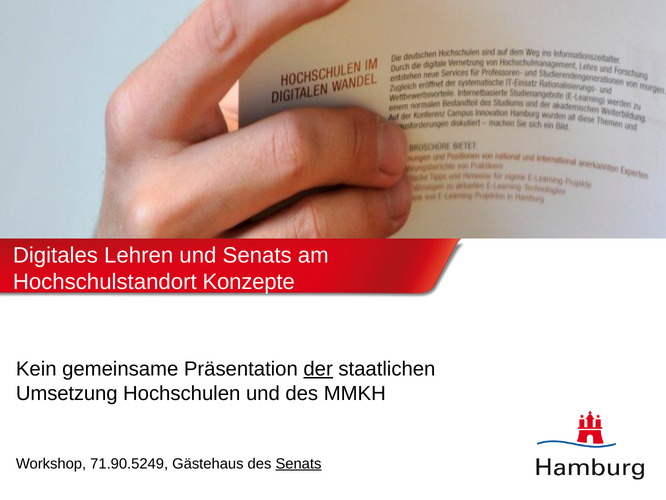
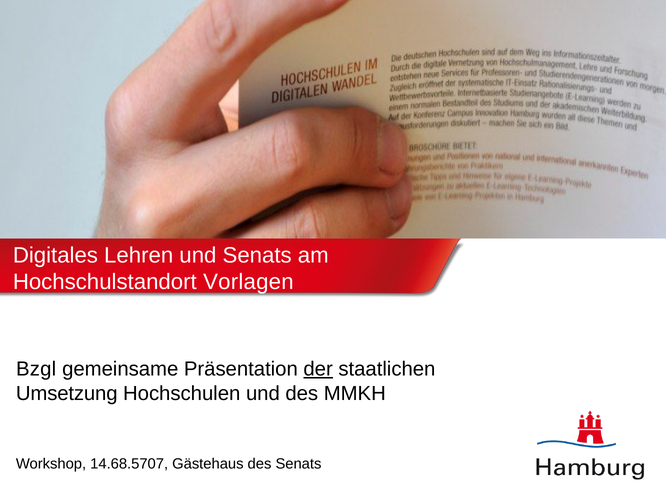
Konzepte: Konzepte -> Vorlagen
Kein: Kein -> Bzgl
71.90.5249: 71.90.5249 -> 14.68.5707
Senats at (298, 463) underline: present -> none
